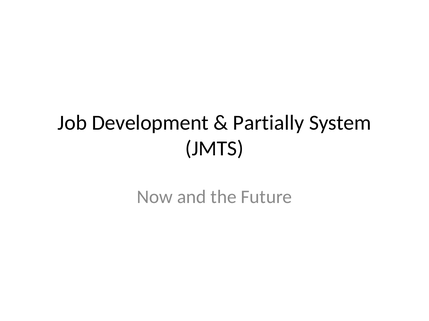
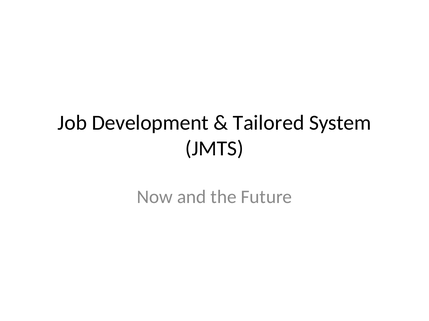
Partially: Partially -> Tailored
